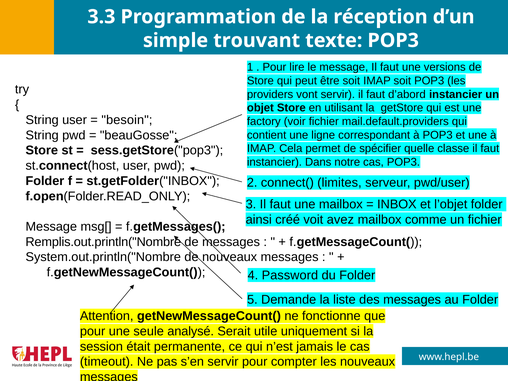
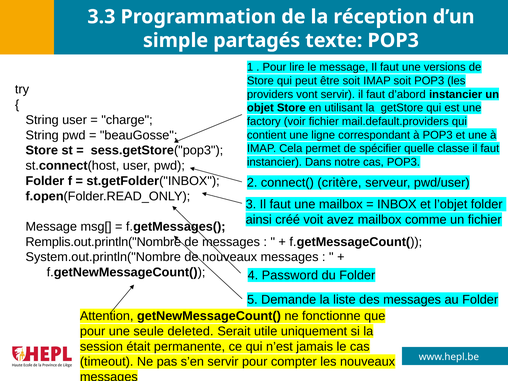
trouvant: trouvant -> partagés
besoin: besoin -> charge
limites: limites -> critère
analysé: analysé -> deleted
